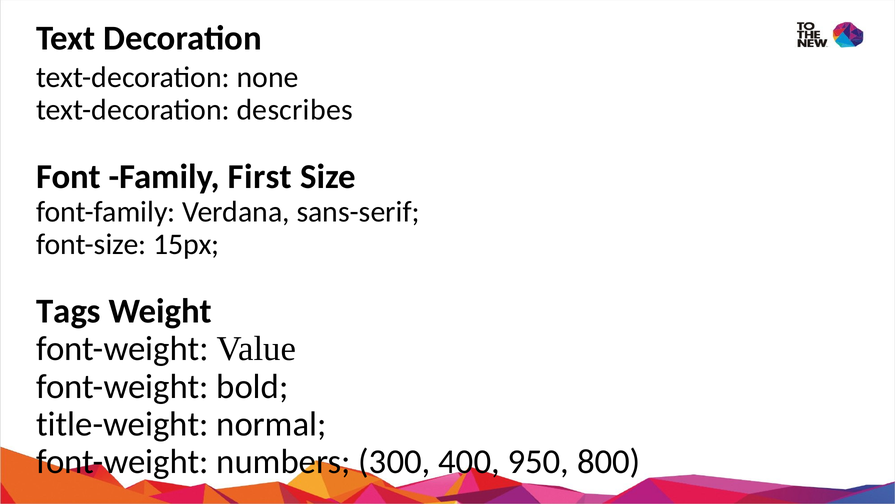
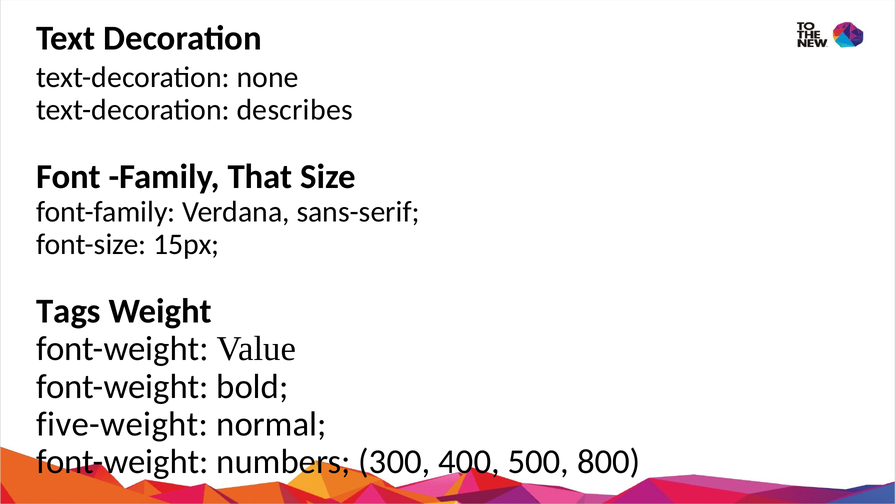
First: First -> That
title-weight: title-weight -> five-weight
950: 950 -> 500
